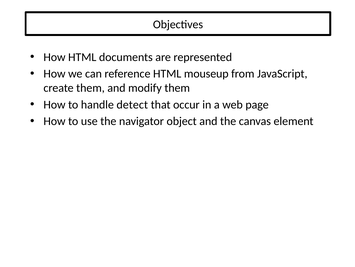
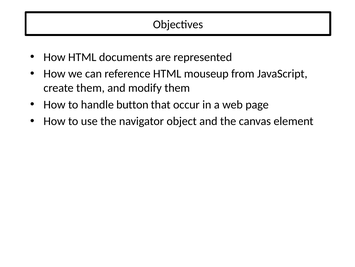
detect: detect -> button
